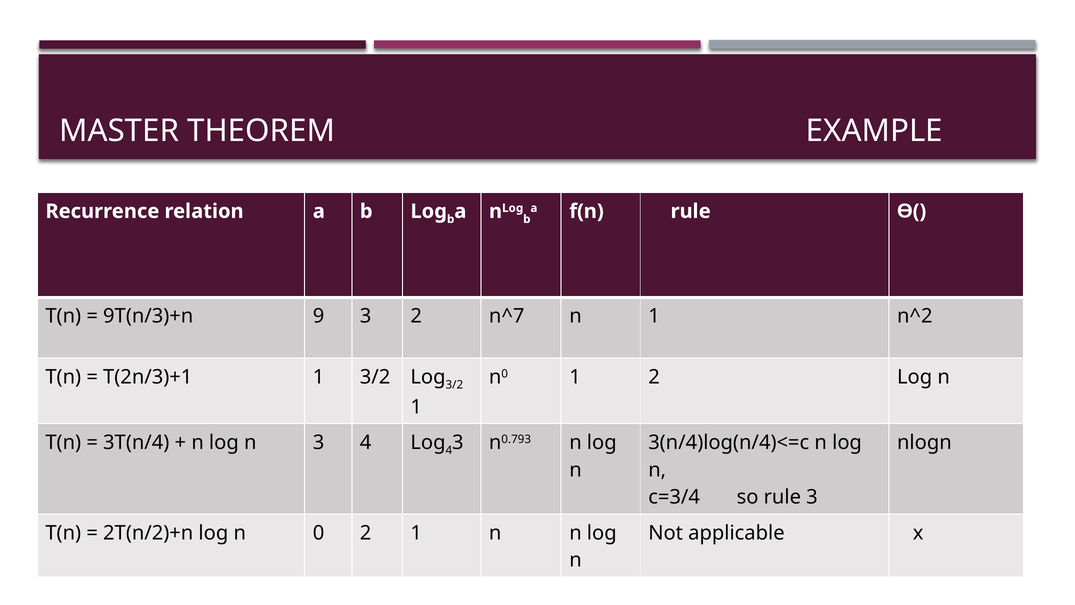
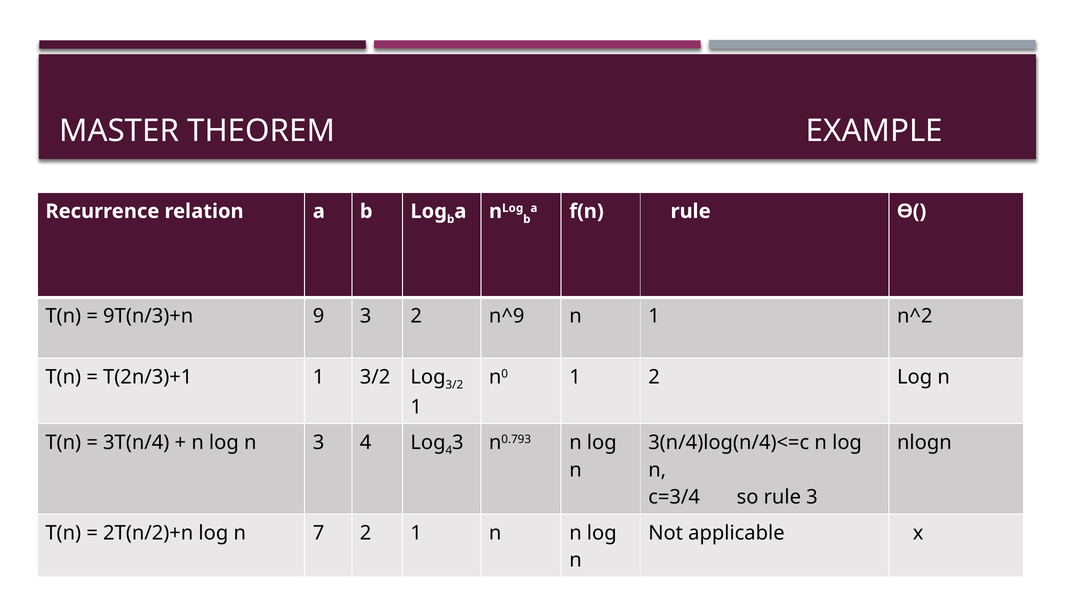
n^7: n^7 -> n^9
0: 0 -> 7
